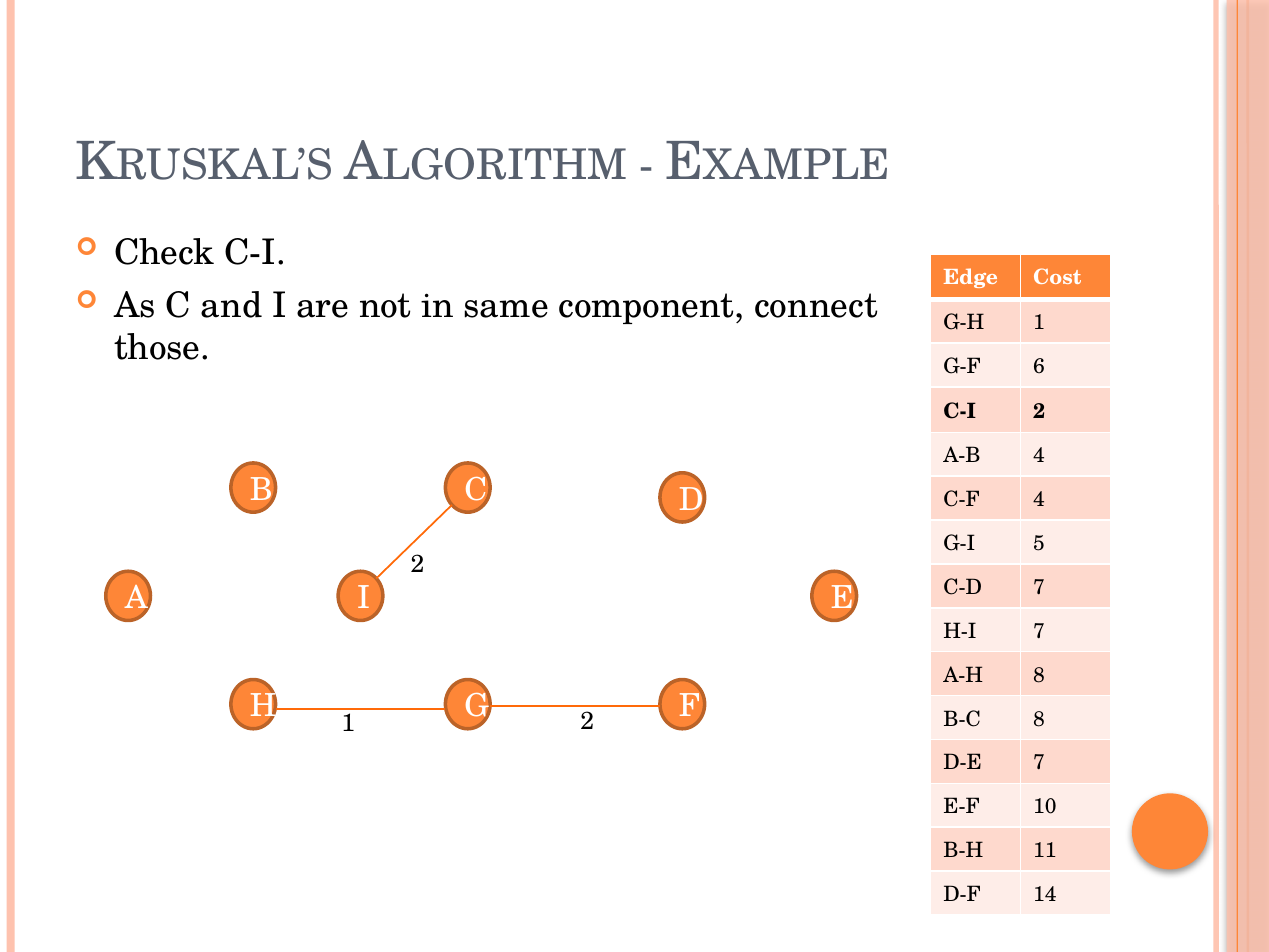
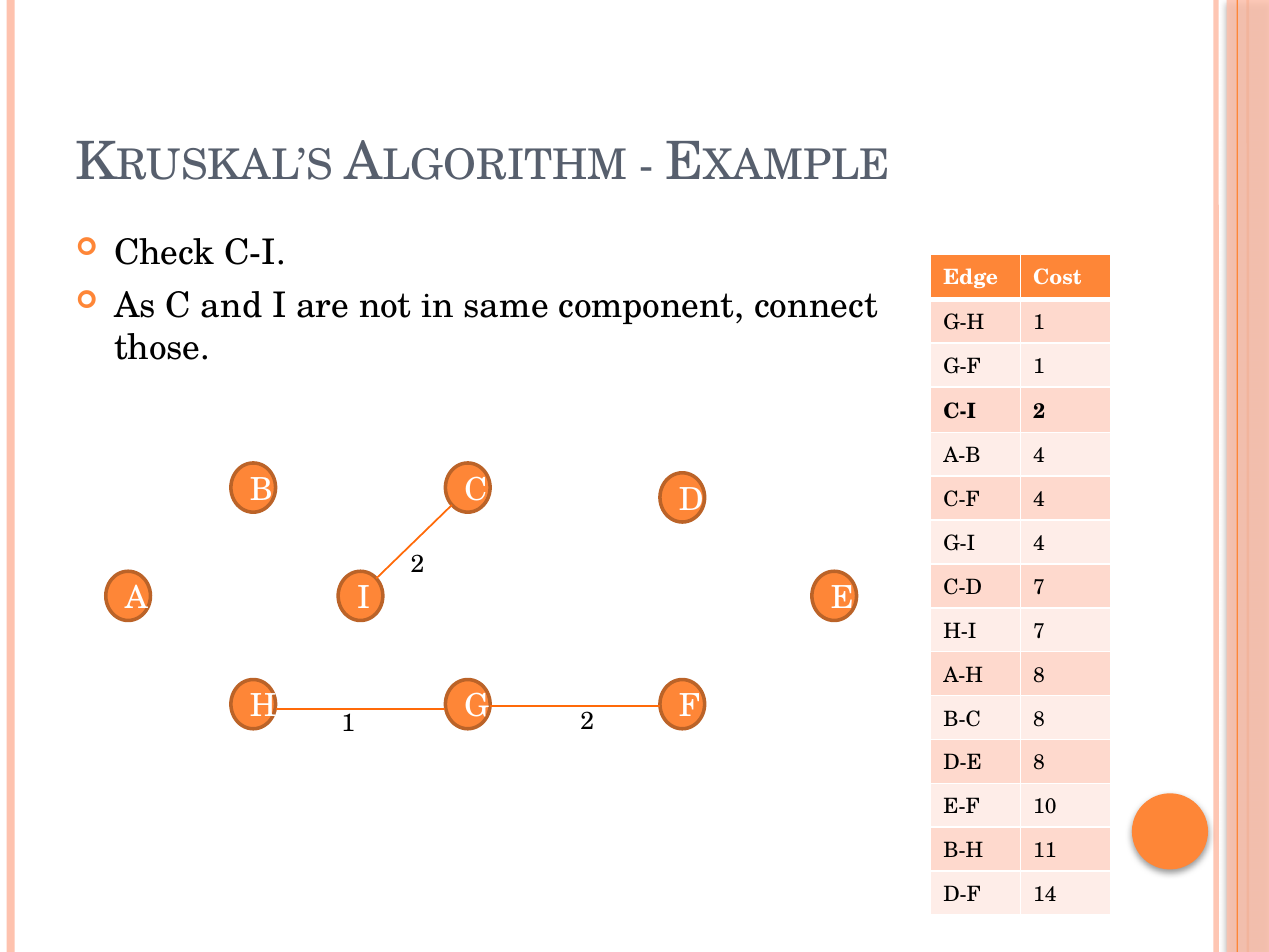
G-F 6: 6 -> 1
G-I 5: 5 -> 4
D-E 7: 7 -> 8
